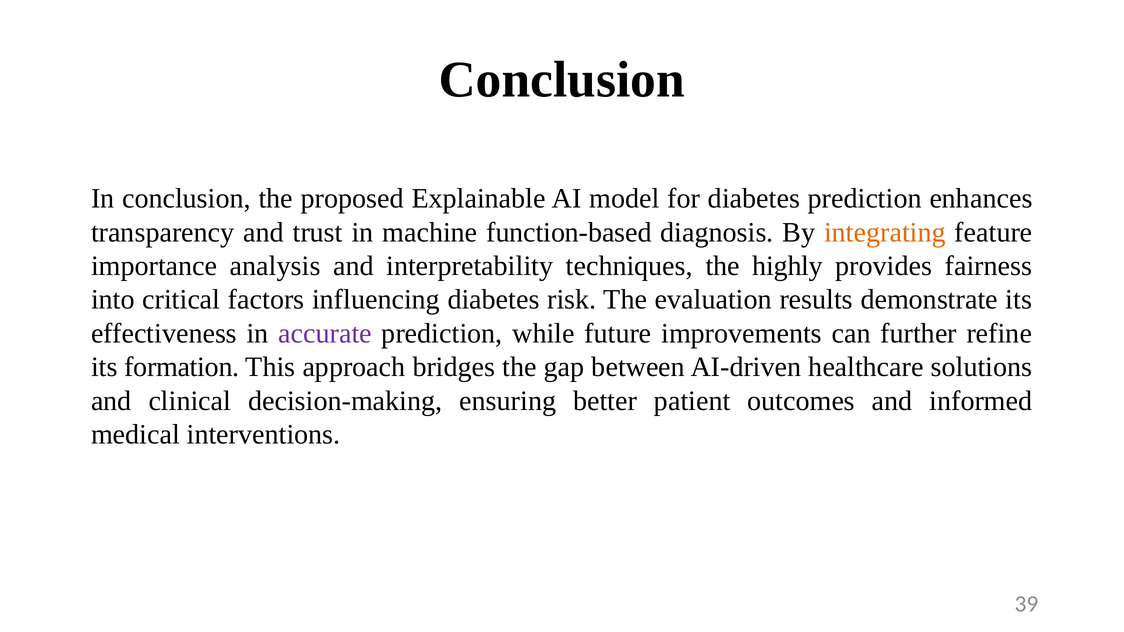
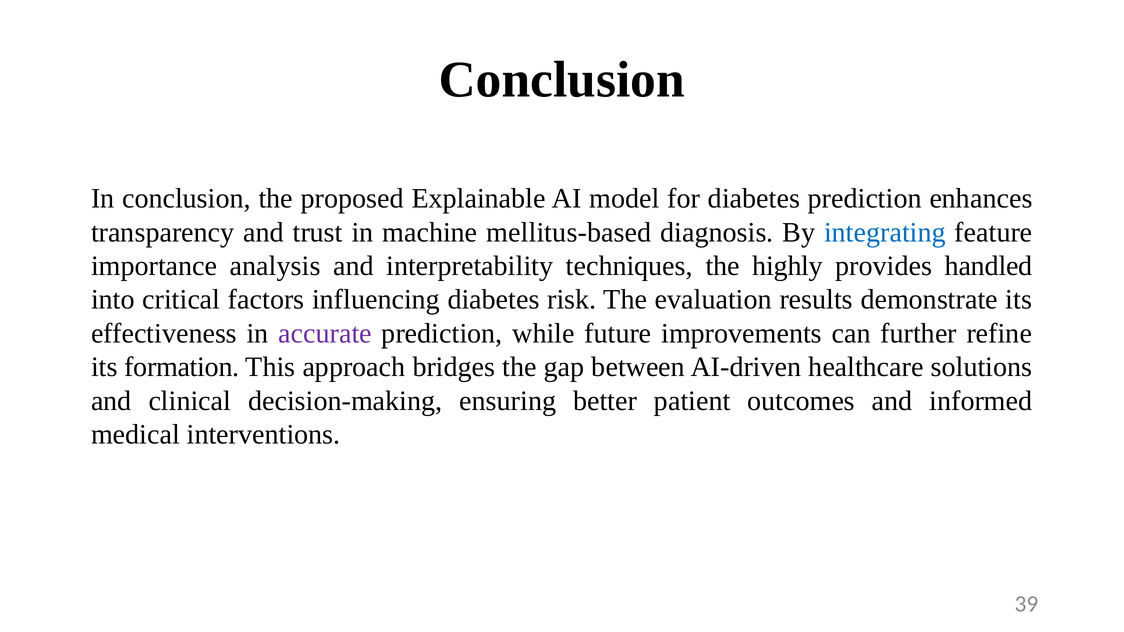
function-based: function-based -> mellitus-based
integrating colour: orange -> blue
fairness: fairness -> handled
